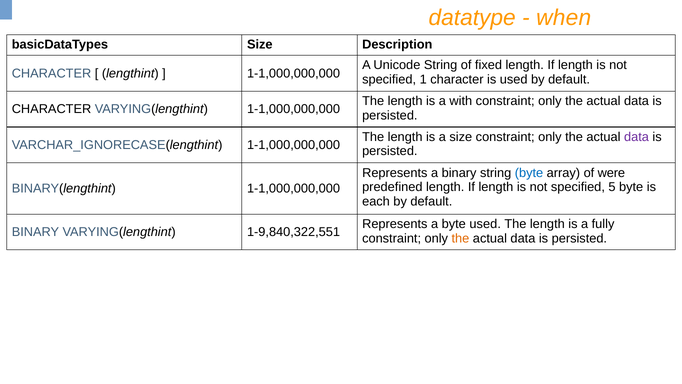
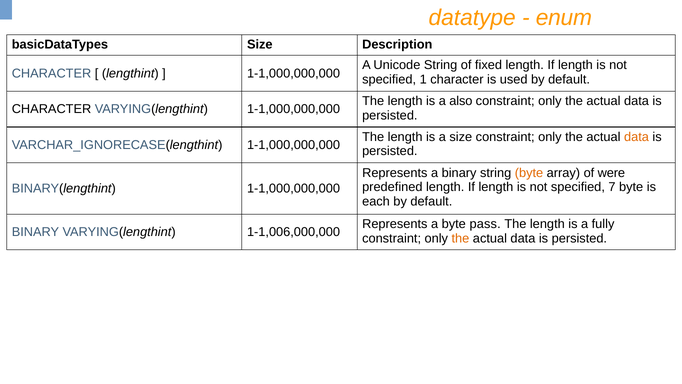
when: when -> enum
with: with -> also
data at (637, 137) colour: purple -> orange
byte at (529, 173) colour: blue -> orange
5: 5 -> 7
byte used: used -> pass
1-9,840,322,551: 1-9,840,322,551 -> 1-1,006,000,000
